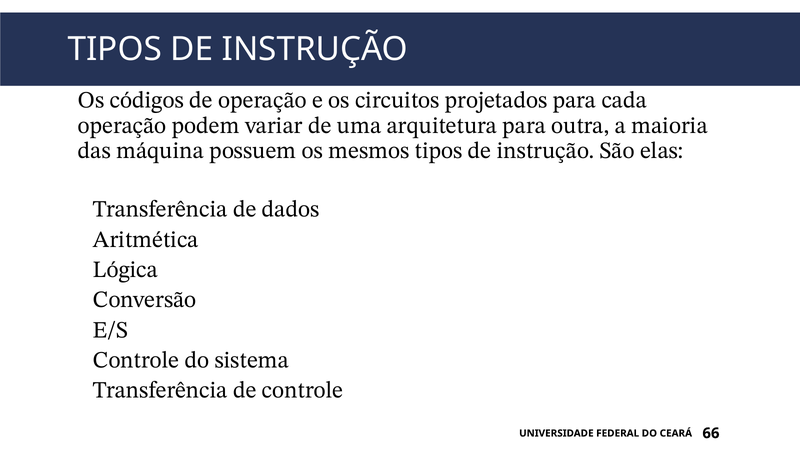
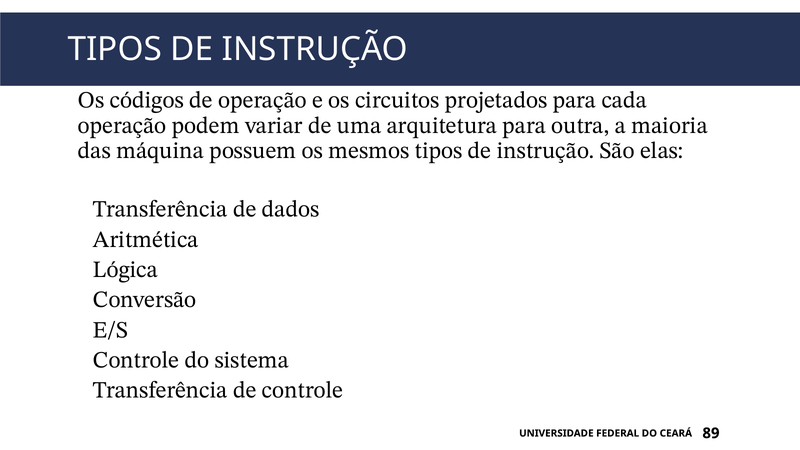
66: 66 -> 89
